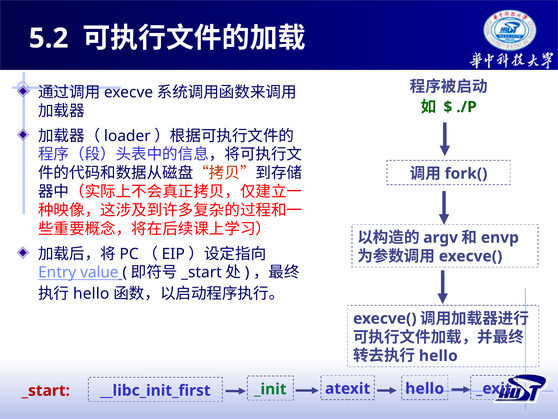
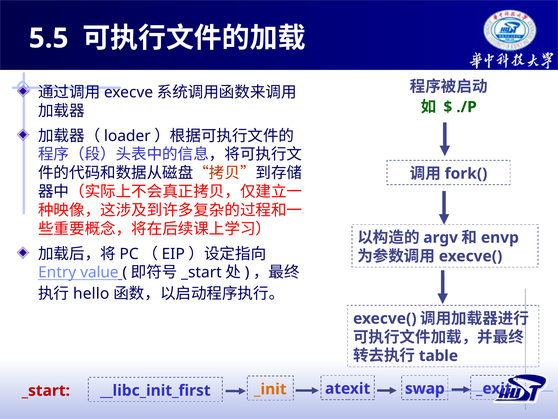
5.2: 5.2 -> 5.5
hello at (438, 355): hello -> table
_init colour: green -> orange
atexit hello: hello -> swap
